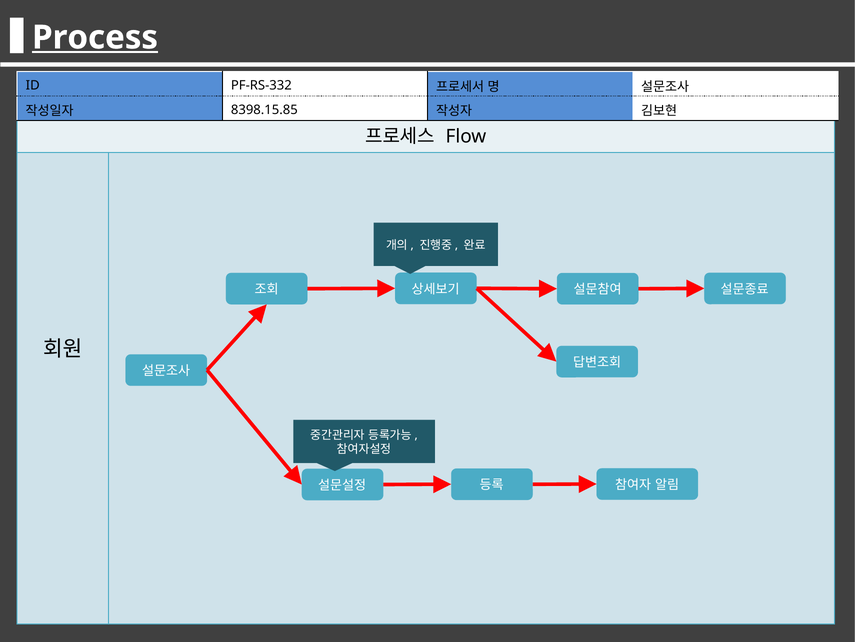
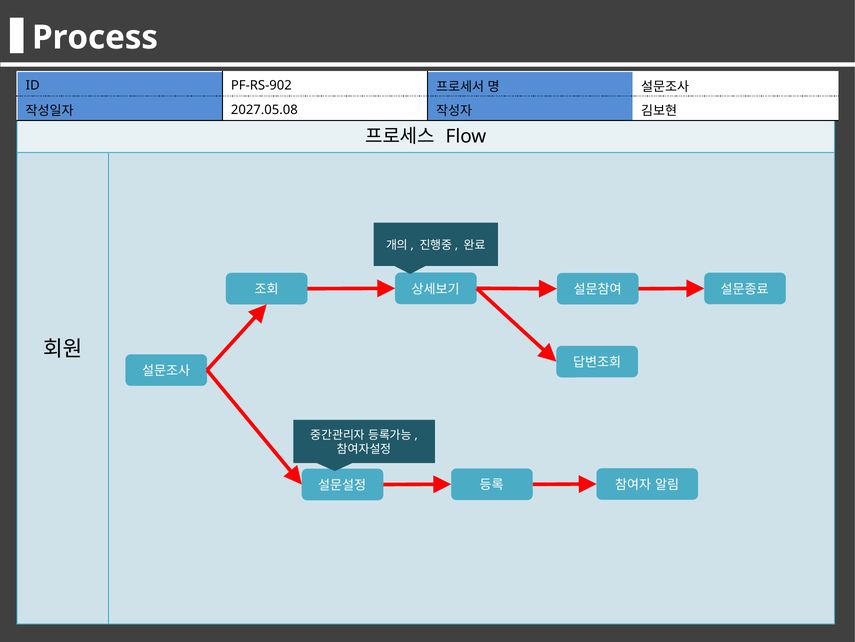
Process underline: present -> none
PF-RS-332: PF-RS-332 -> PF-RS-902
8398.15.85: 8398.15.85 -> 2027.05.08
